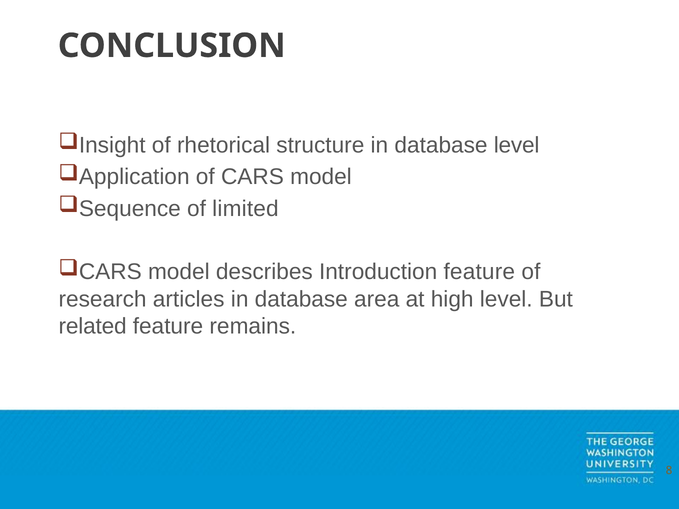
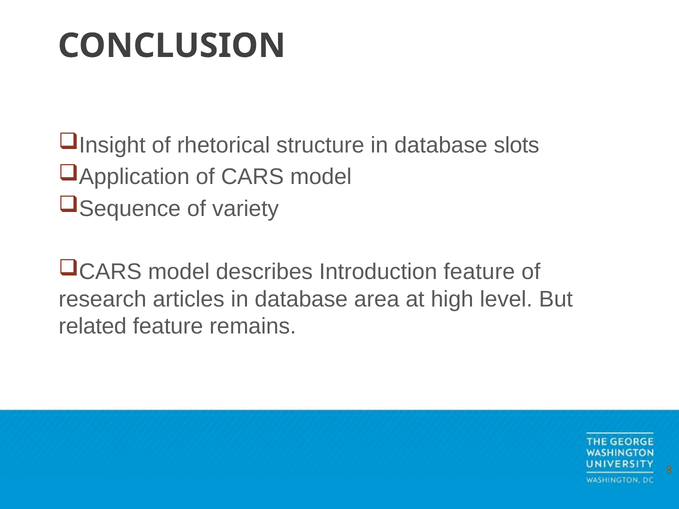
database level: level -> slots
limited: limited -> variety
